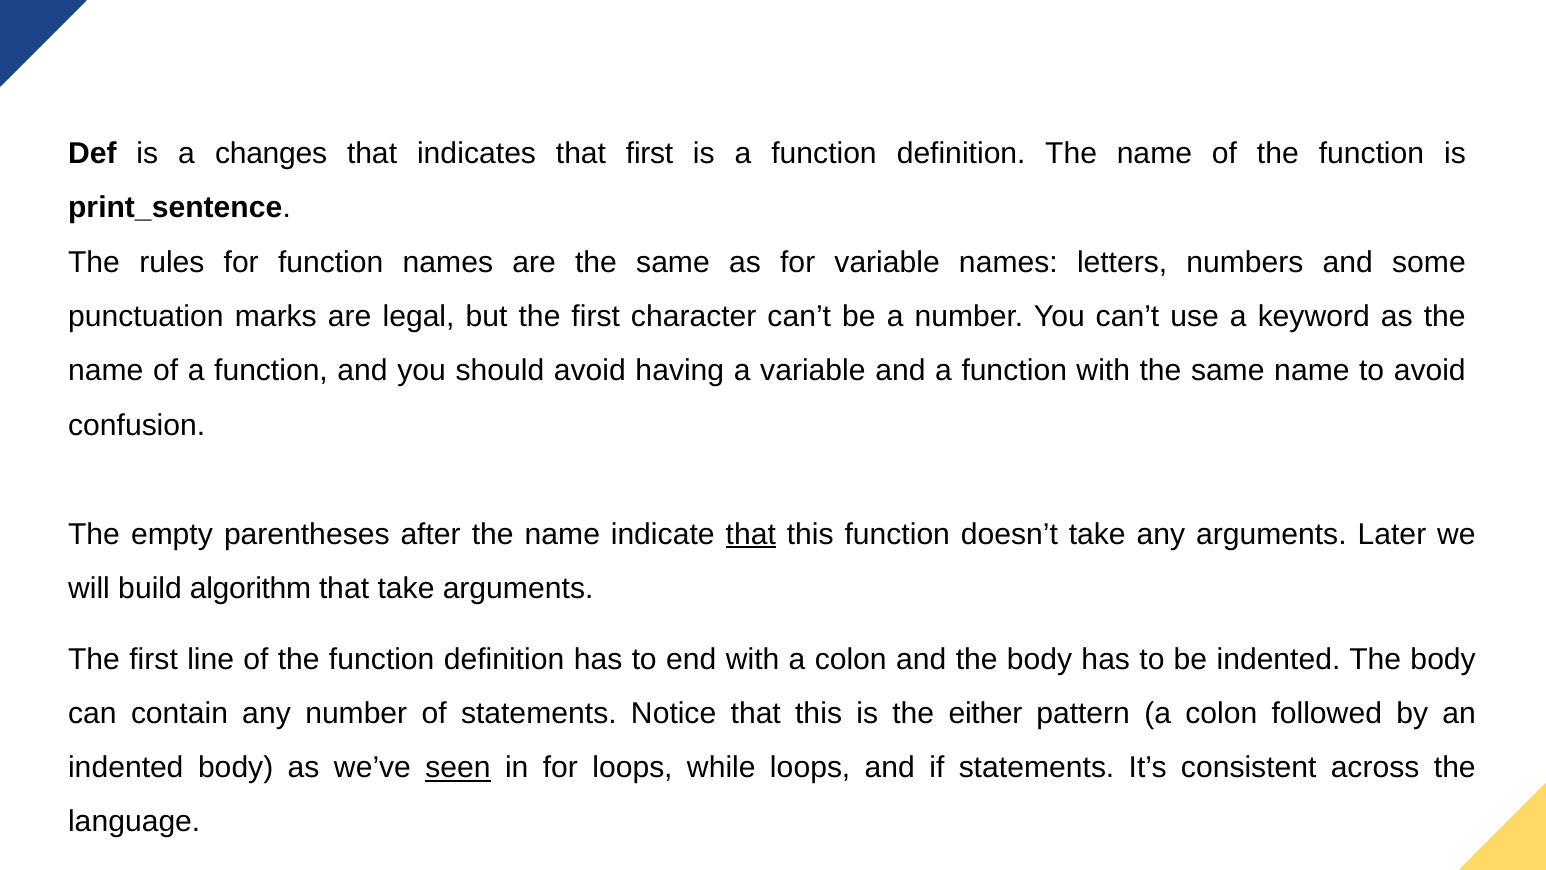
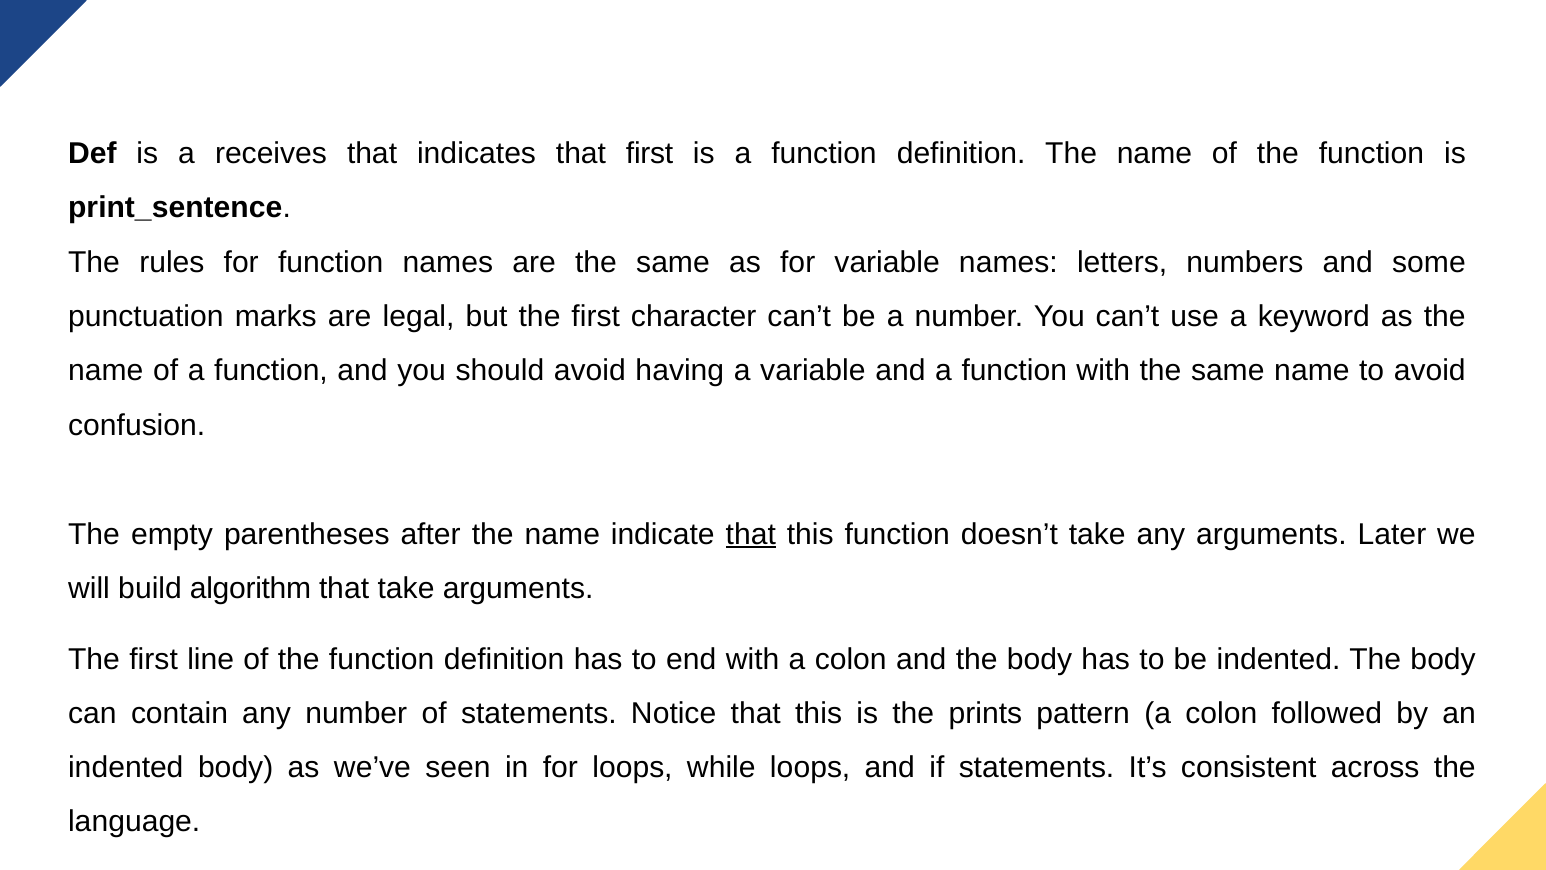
changes: changes -> receives
either: either -> prints
seen underline: present -> none
